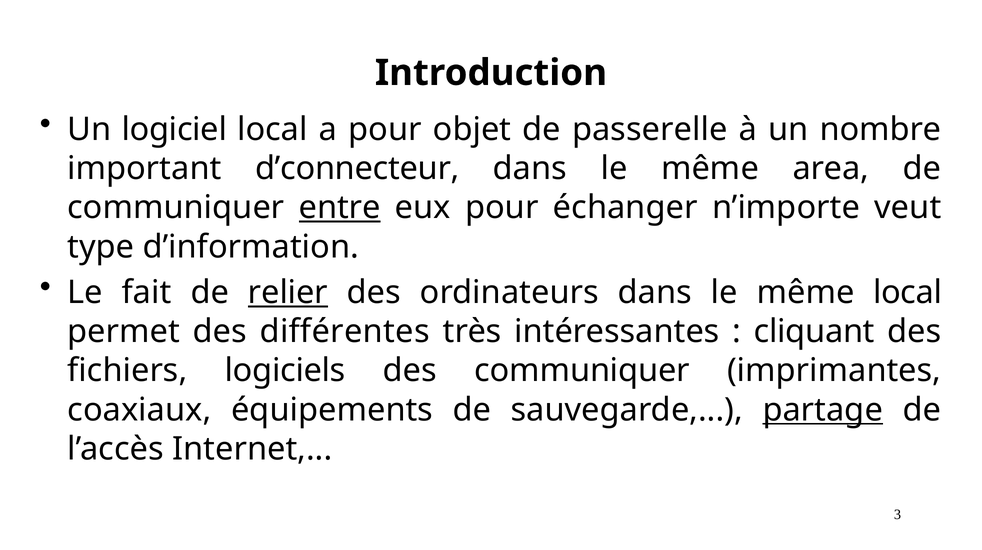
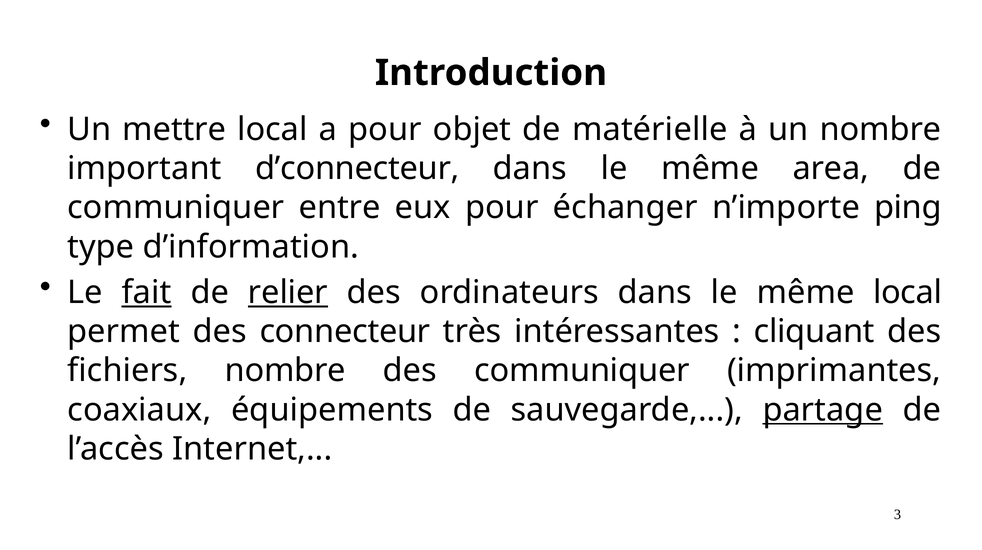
logiciel: logiciel -> mettre
passerelle: passerelle -> matérielle
entre underline: present -> none
veut: veut -> ping
fait underline: none -> present
diﬀérentes: diﬀérentes -> connecteur
ﬁchiers logiciels: logiciels -> nombre
